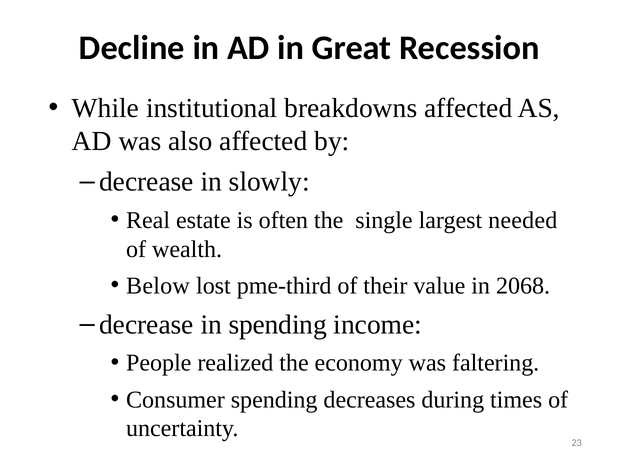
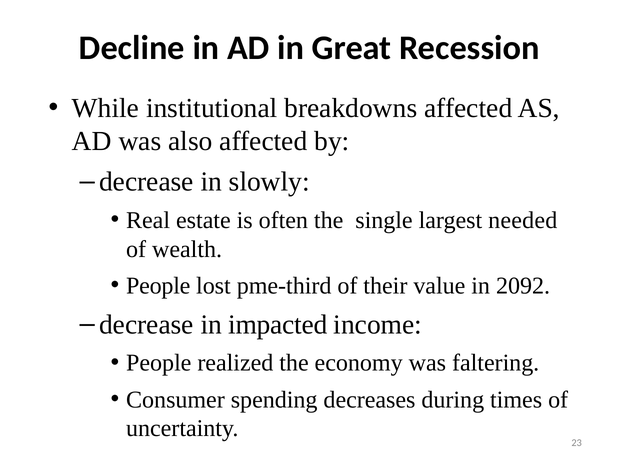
Below at (158, 286): Below -> People
2068: 2068 -> 2092
in spending: spending -> impacted
